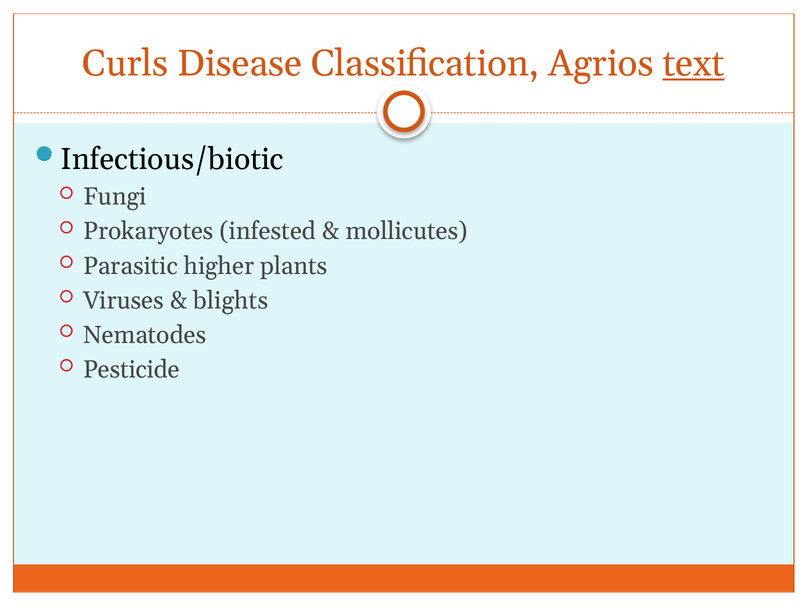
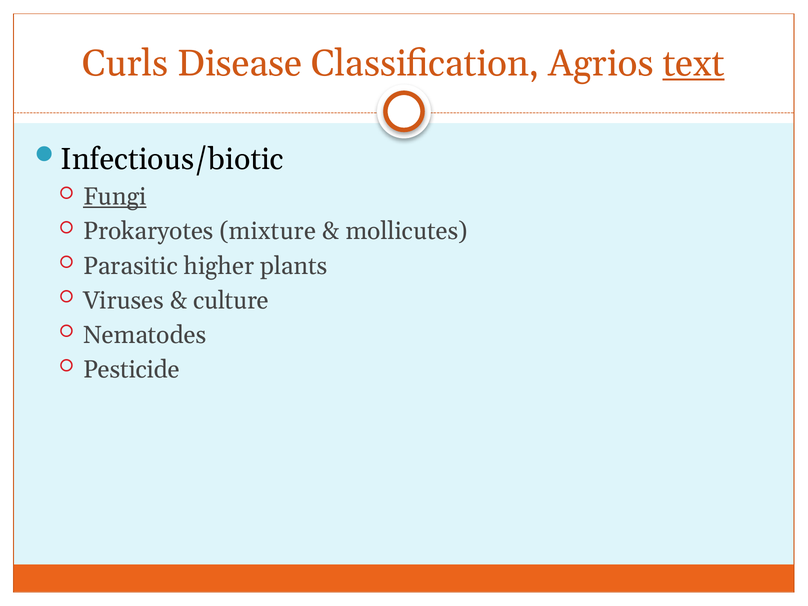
Fungi underline: none -> present
infested: infested -> mixture
blights: blights -> culture
